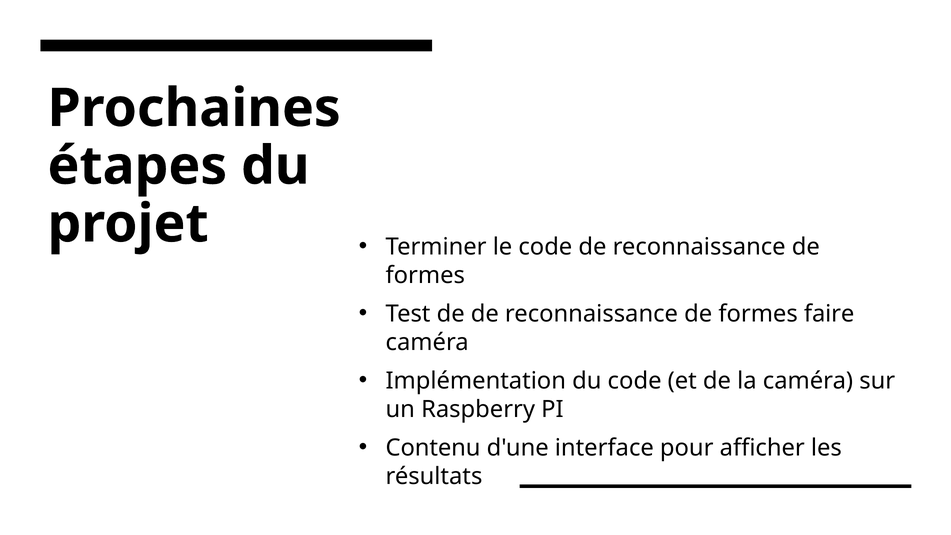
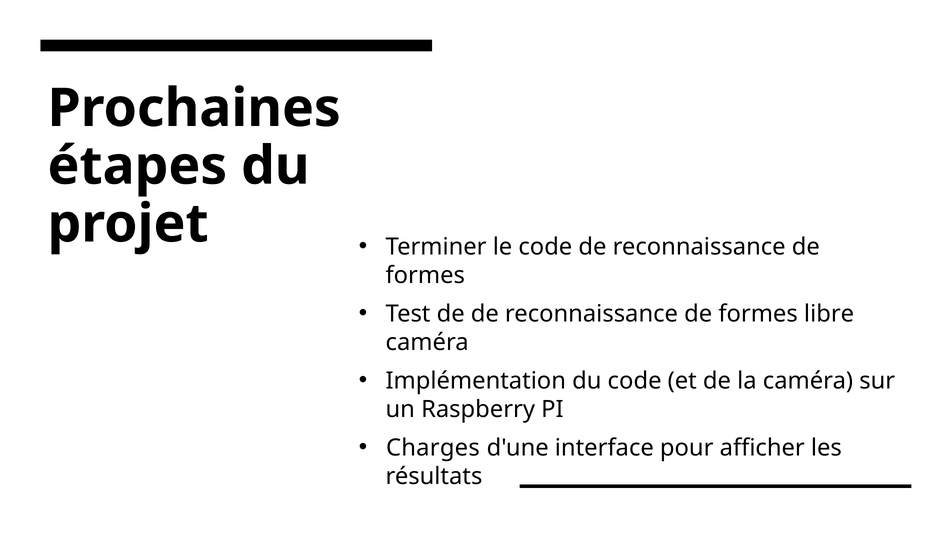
faire: faire -> libre
Contenu: Contenu -> Charges
